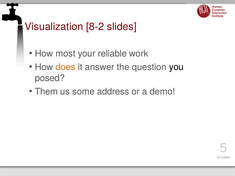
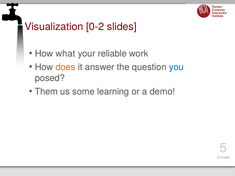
8-2: 8-2 -> 0-2
most: most -> what
you colour: black -> blue
address: address -> learning
